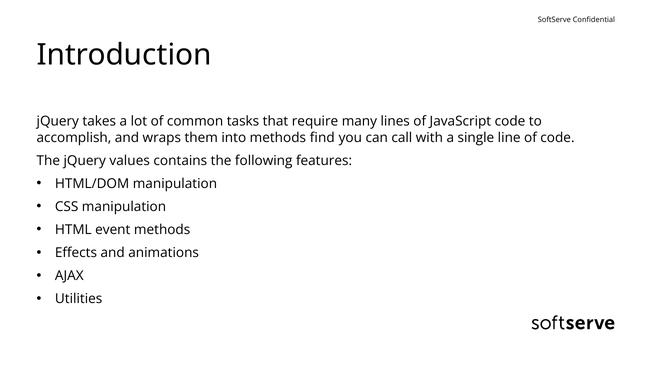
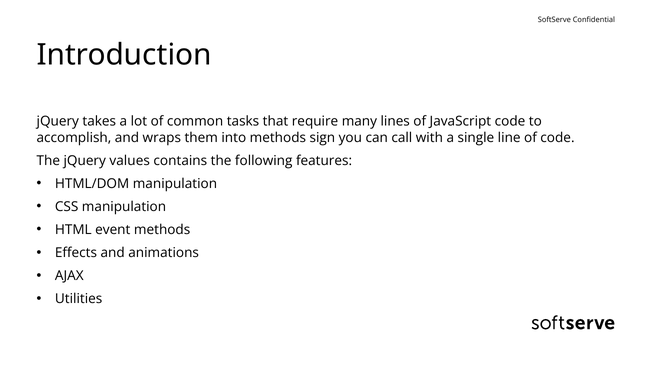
find: find -> sign
